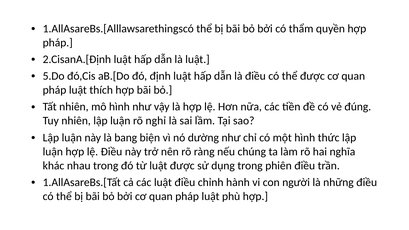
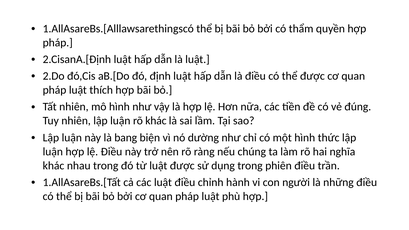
5.Do: 5.Do -> 2.Do
rõ nghỉ: nghỉ -> khác
